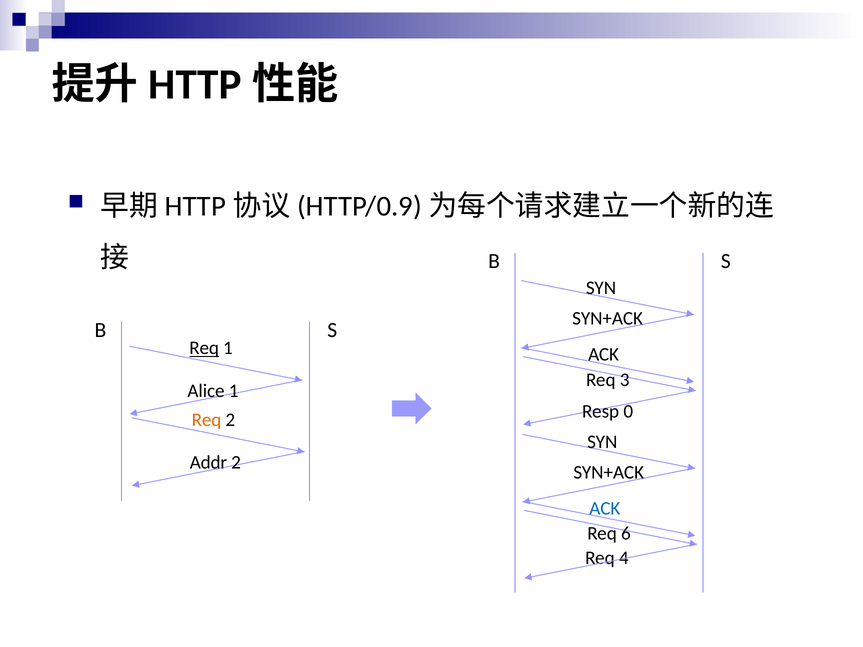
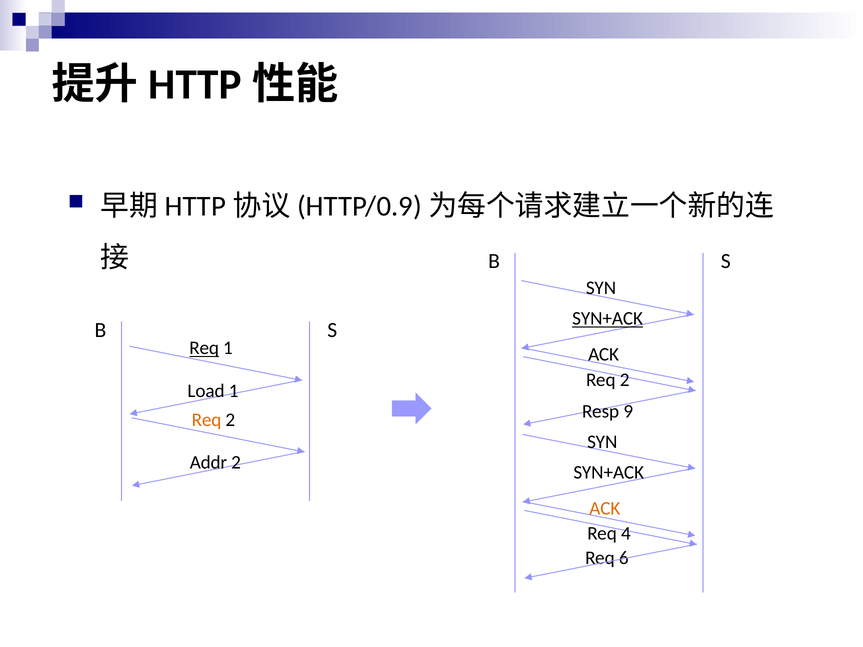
SYN+ACK at (608, 319) underline: none -> present
3 at (625, 380): 3 -> 2
Alice: Alice -> Load
0: 0 -> 9
ACK at (605, 509) colour: blue -> orange
6: 6 -> 4
4: 4 -> 6
